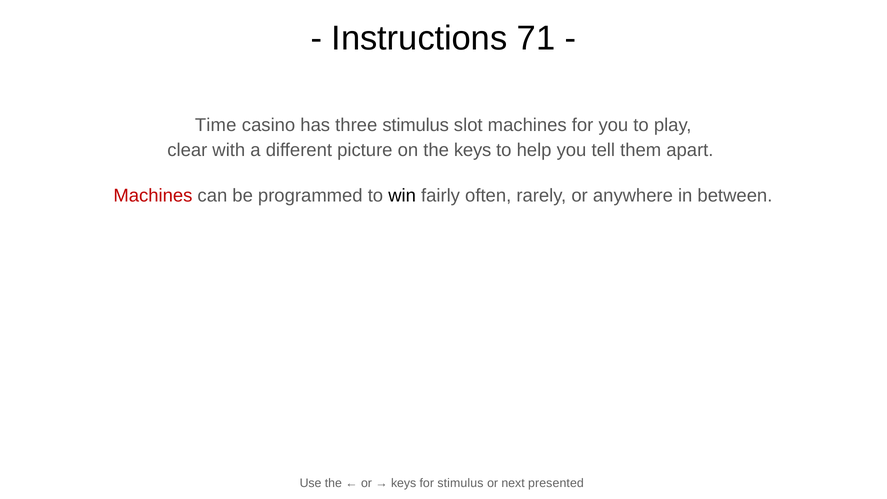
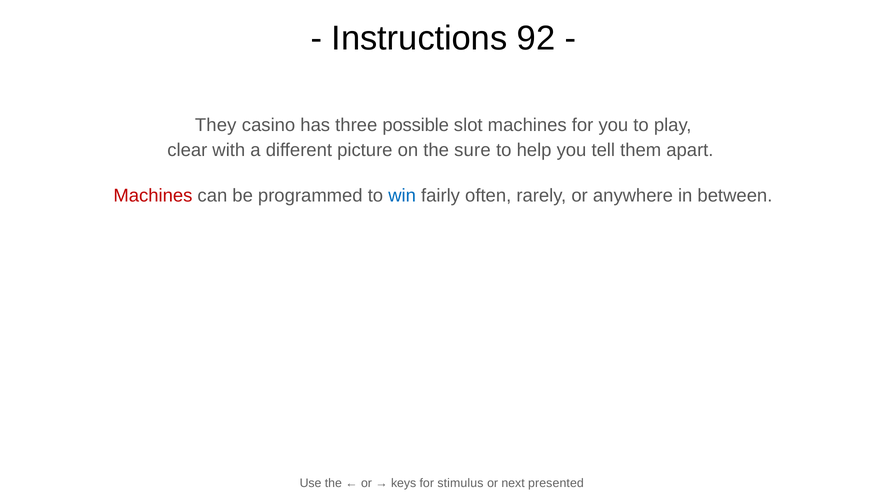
71: 71 -> 92
Time: Time -> They
three stimulus: stimulus -> possible
the keys: keys -> sure
win colour: black -> blue
